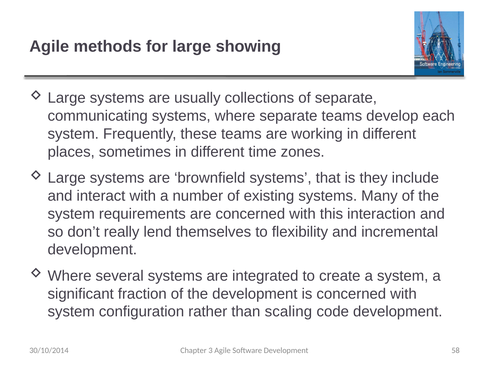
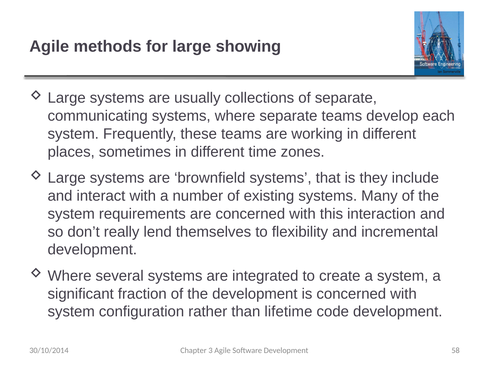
scaling: scaling -> lifetime
